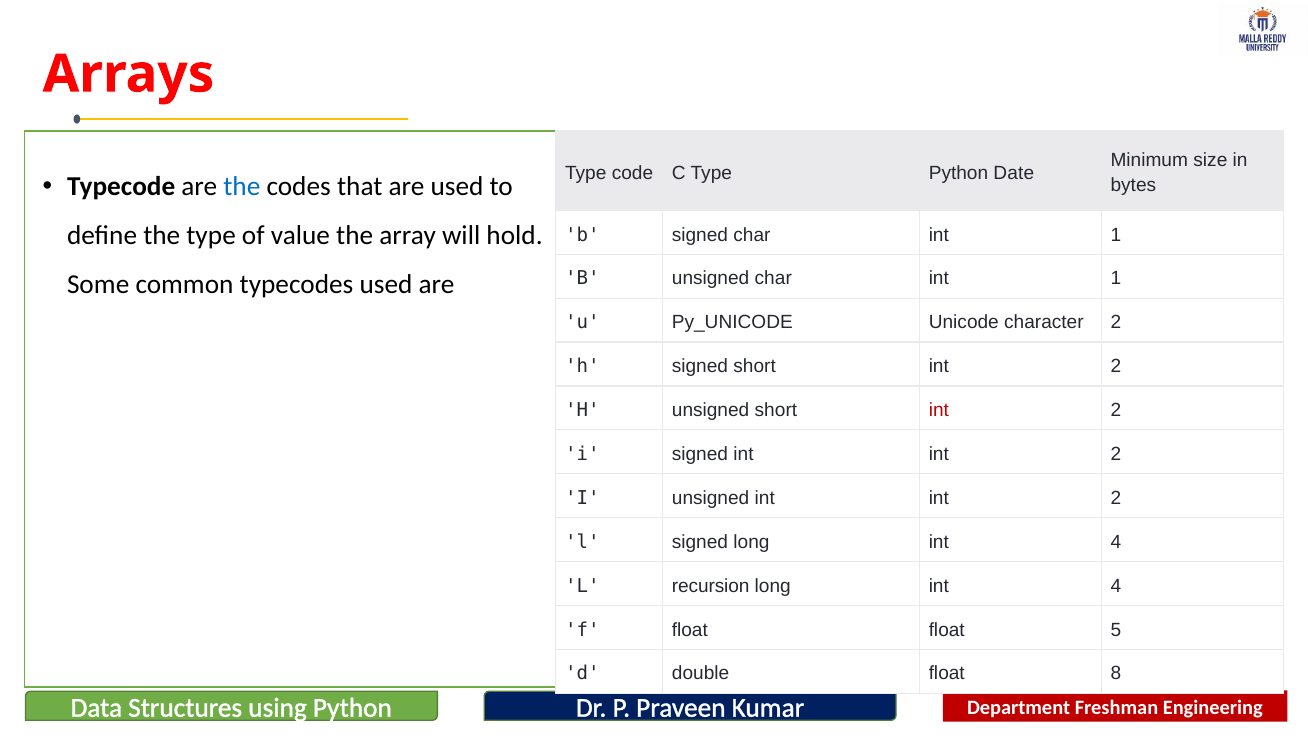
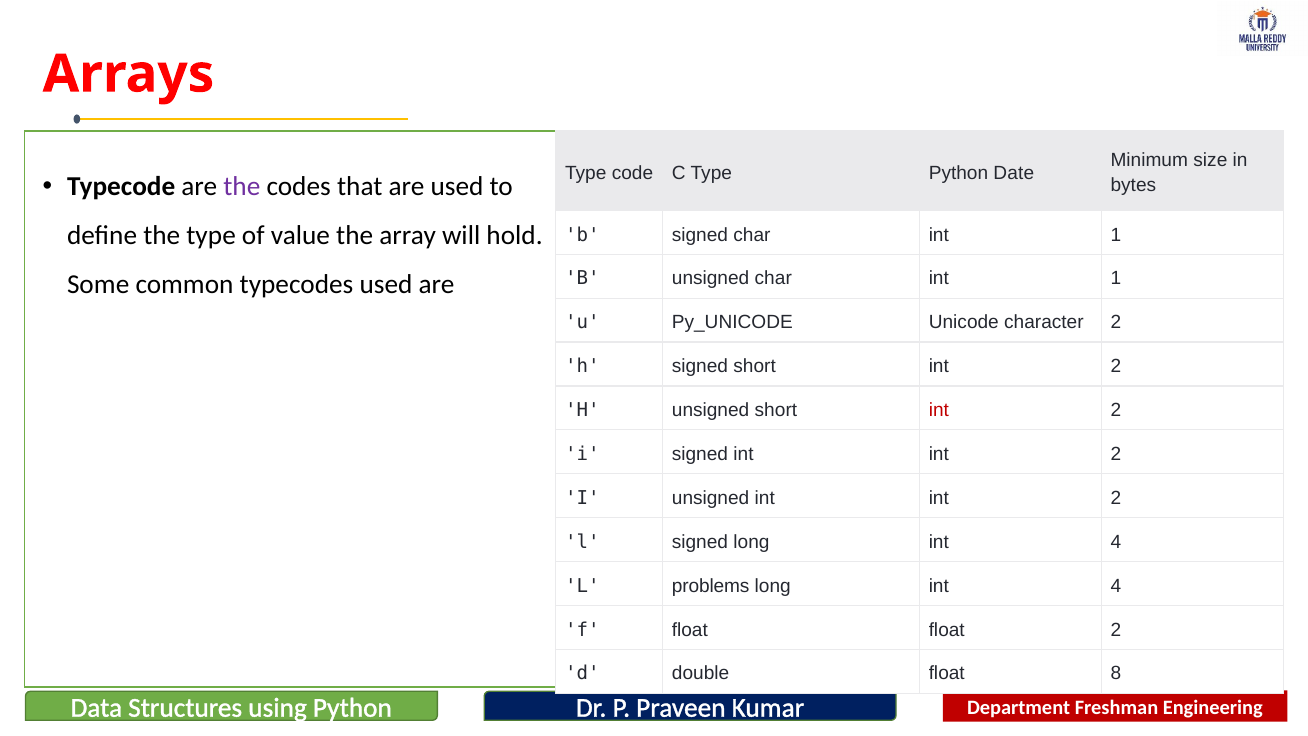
the at (242, 187) colour: blue -> purple
recursion: recursion -> problems
float 5: 5 -> 2
